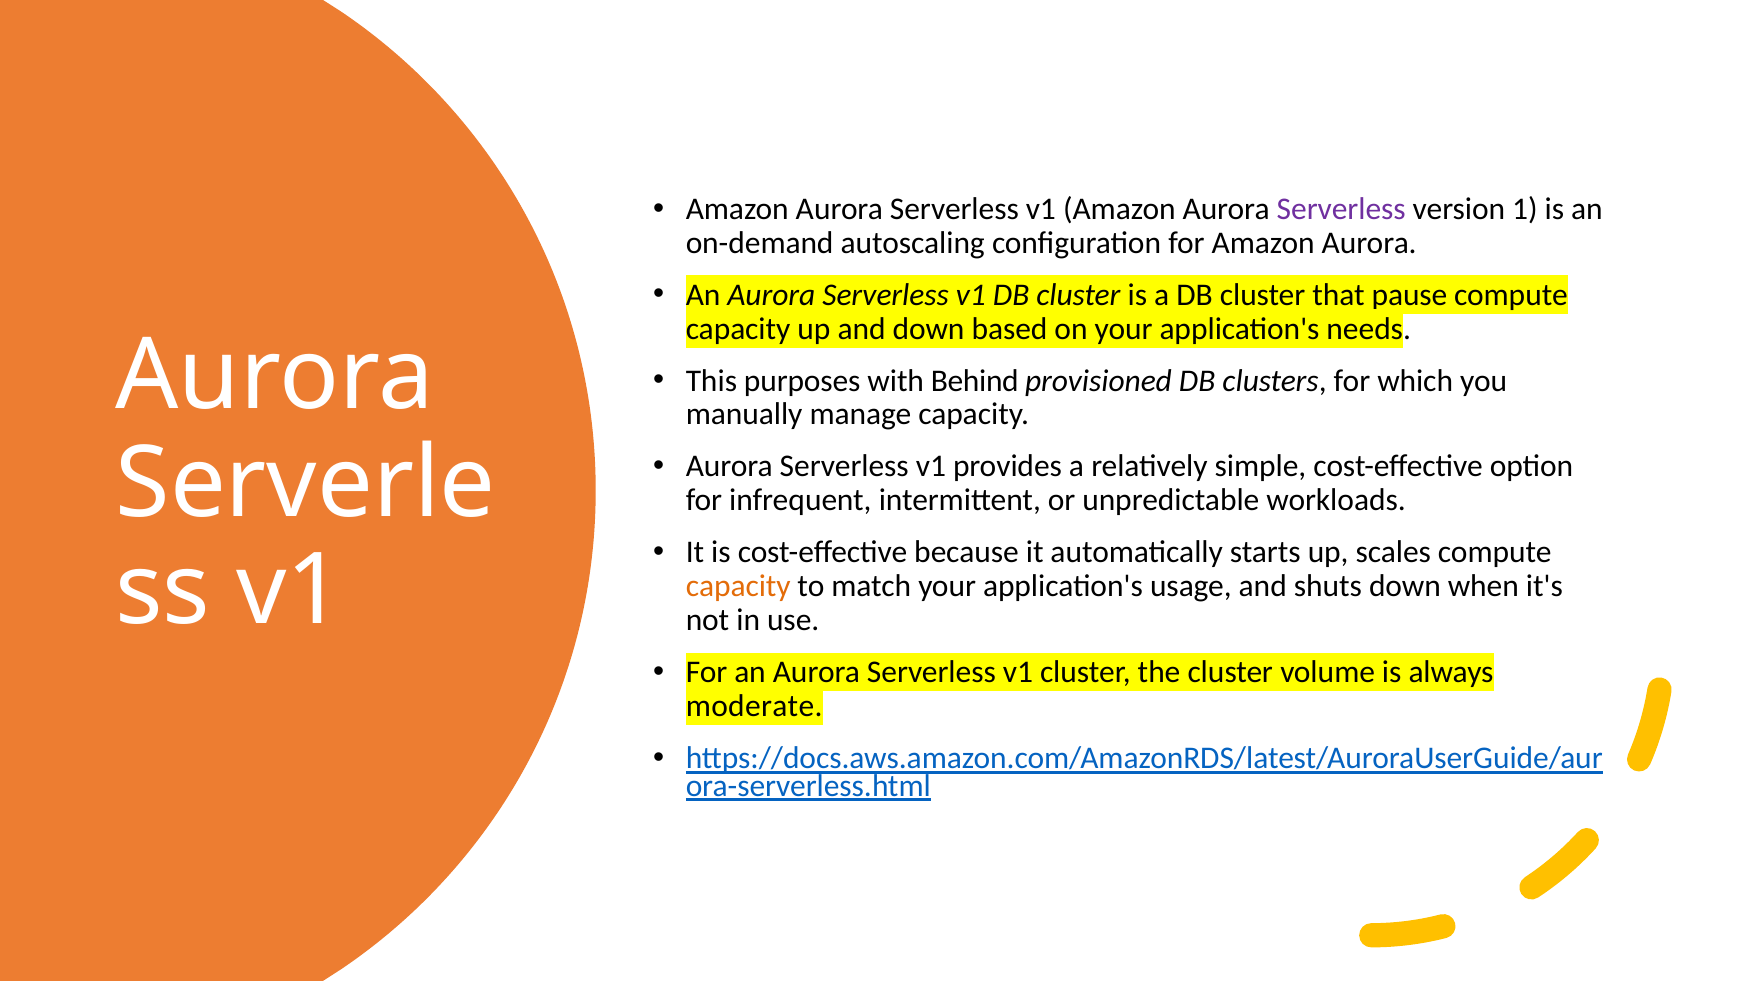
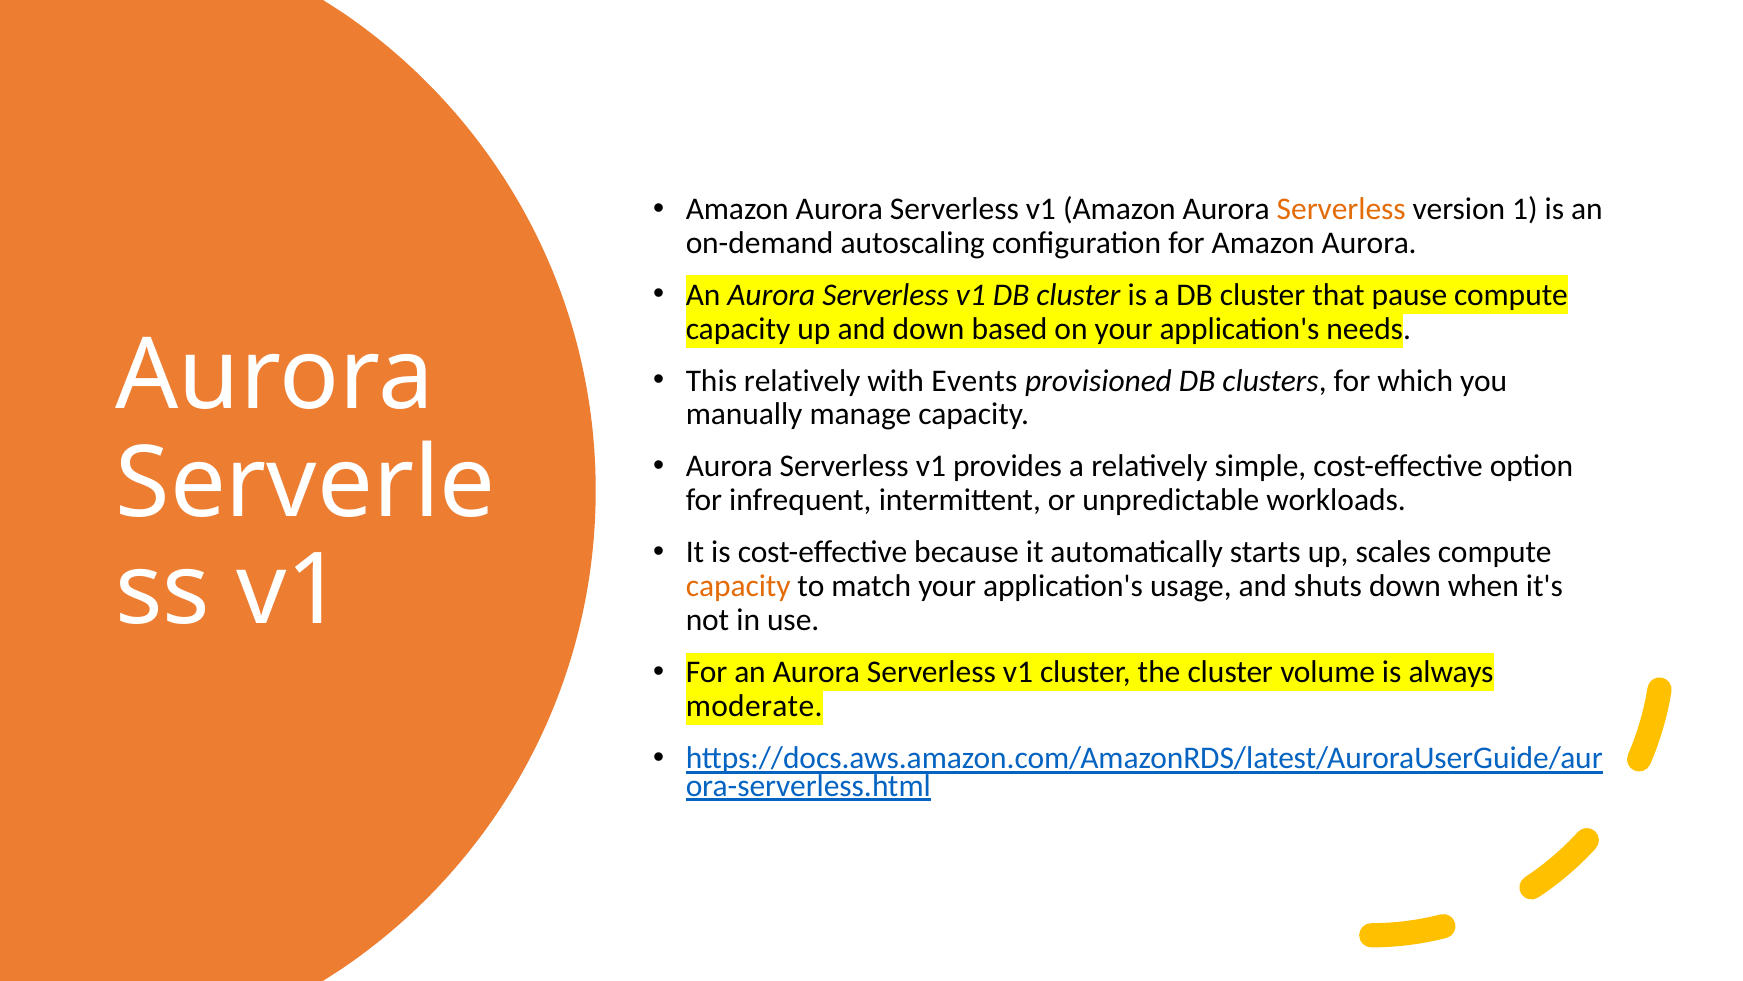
Serverless at (1341, 209) colour: purple -> orange
This purposes: purposes -> relatively
Behind: Behind -> Events
